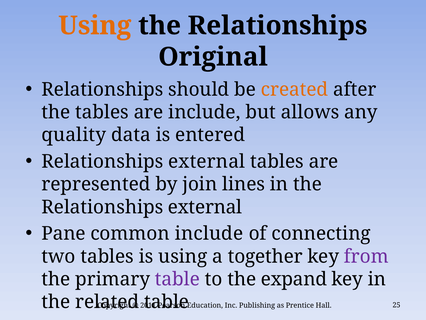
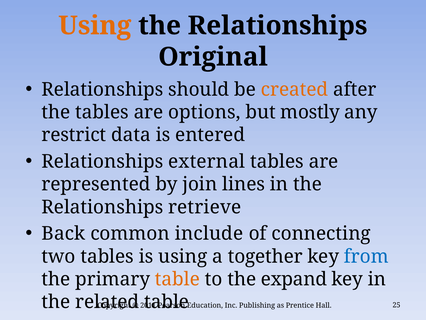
are include: include -> options
allows: allows -> mostly
quality: quality -> restrict
external at (205, 207): external -> retrieve
Pane: Pane -> Back
from colour: purple -> blue
table at (177, 279) colour: purple -> orange
